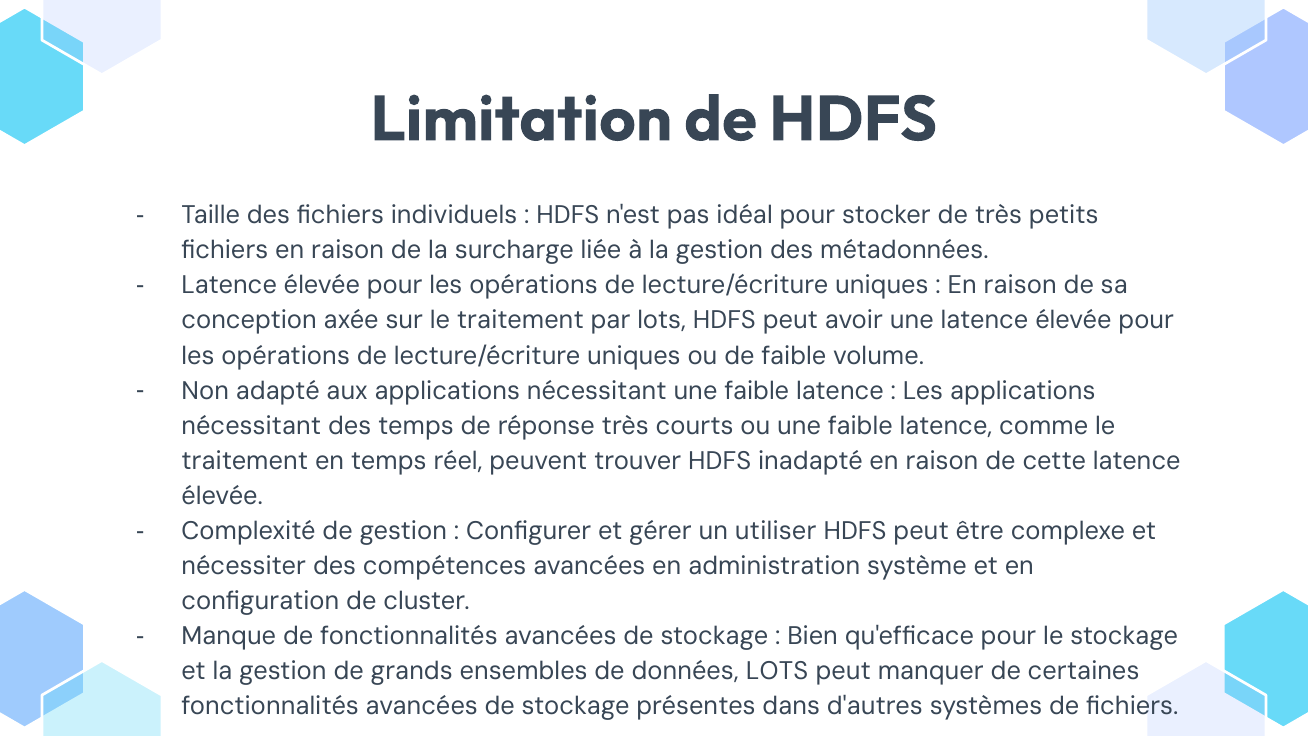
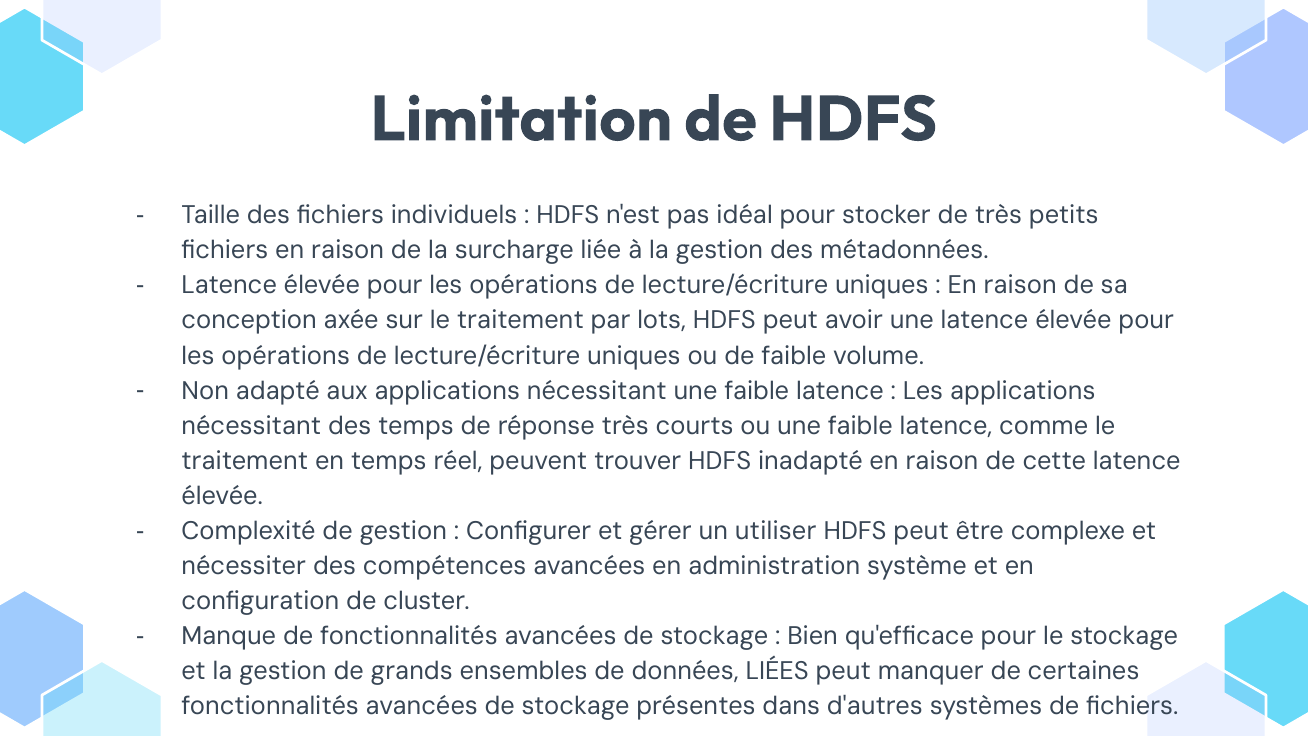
données LOTS: LOTS -> LIÉES
